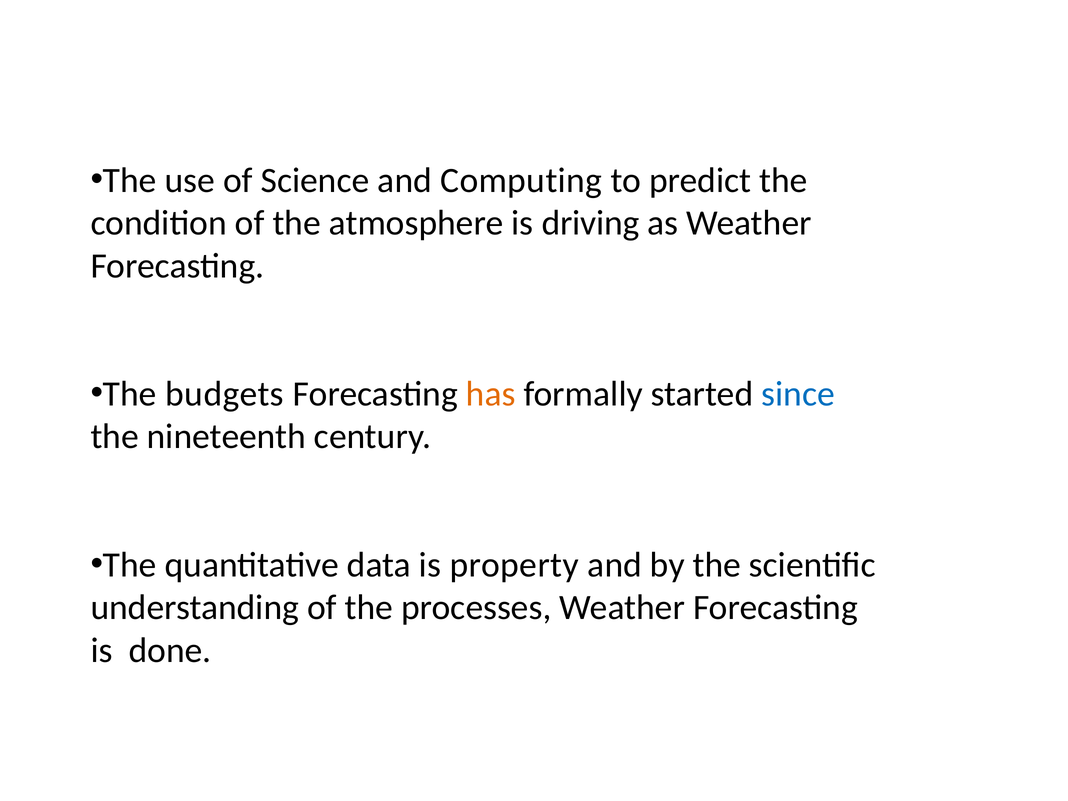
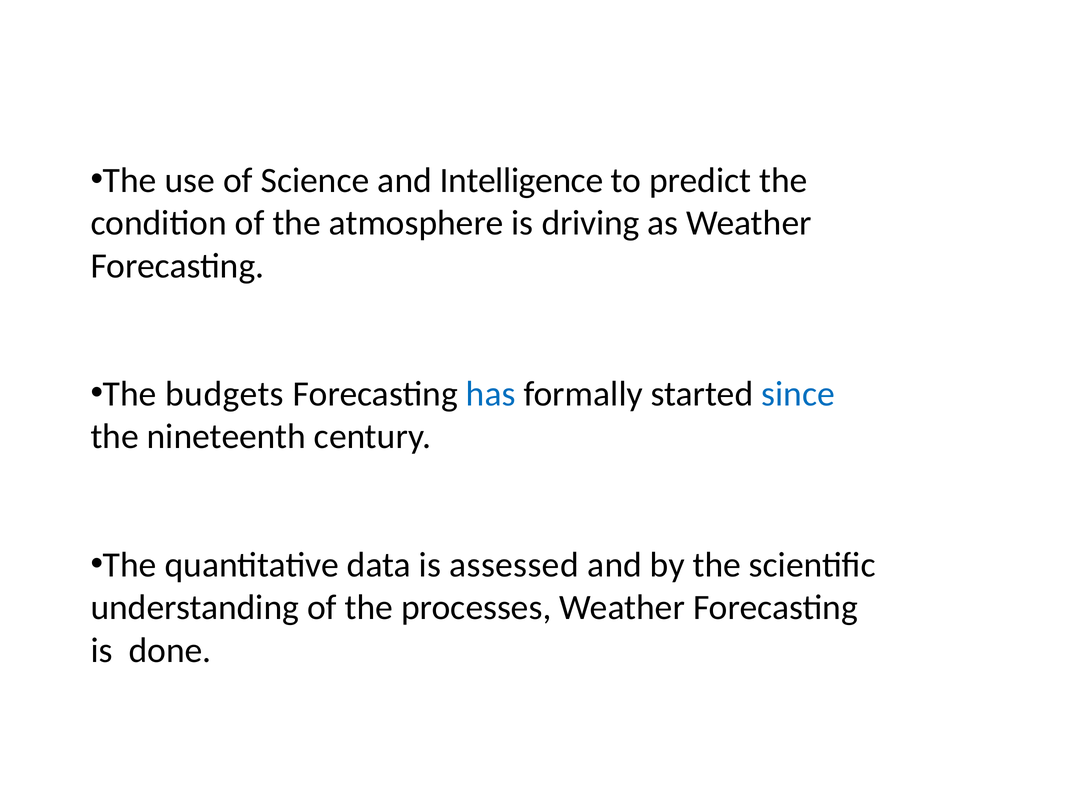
Computing: Computing -> Intelligence
has colour: orange -> blue
property: property -> assessed
